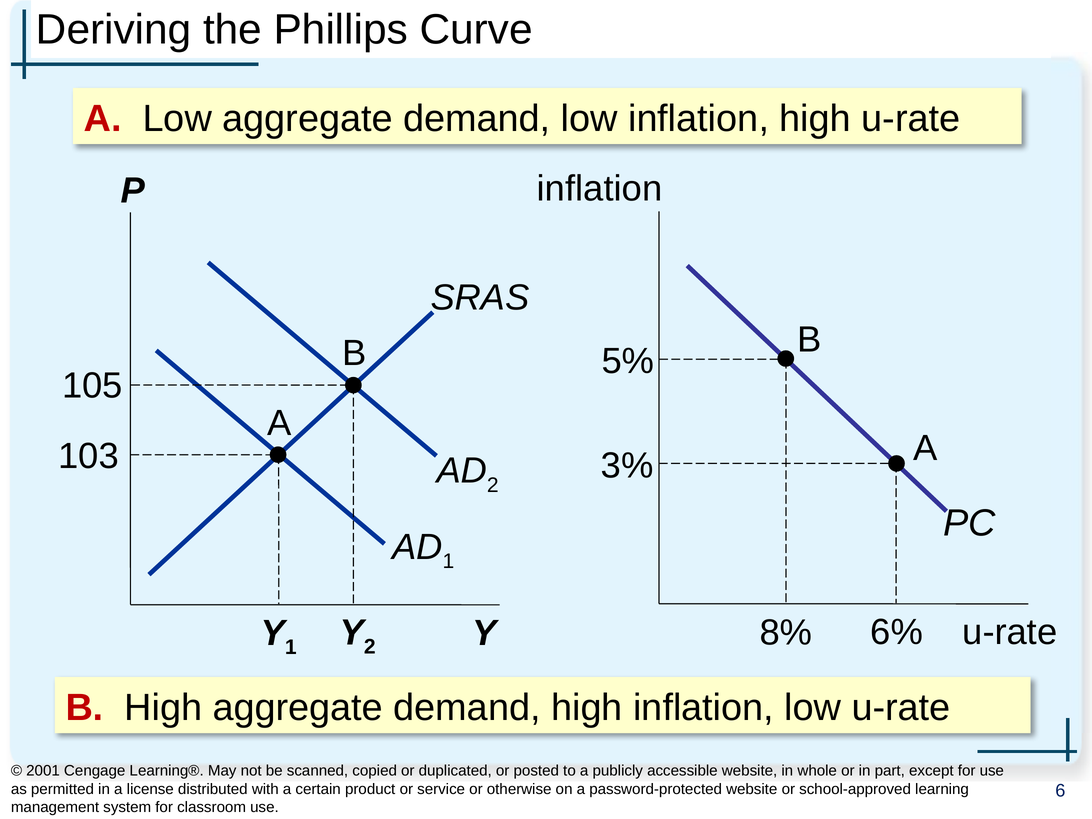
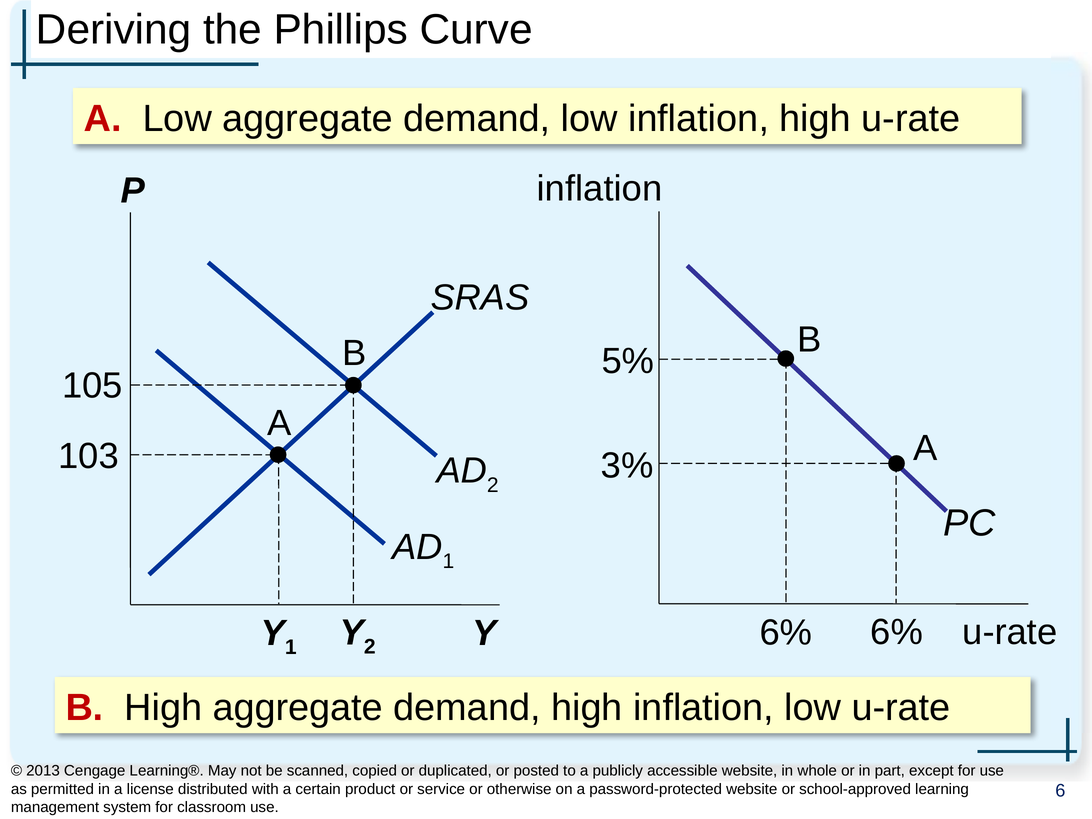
8% at (786, 633): 8% -> 6%
2001: 2001 -> 2013
